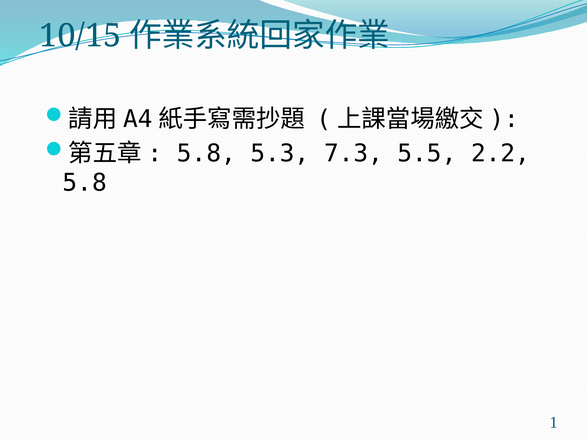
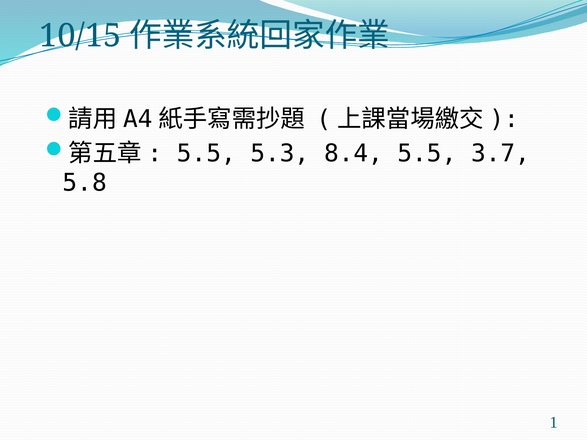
5.8 at (206, 153): 5.8 -> 5.5
7.3: 7.3 -> 8.4
2.2: 2.2 -> 3.7
